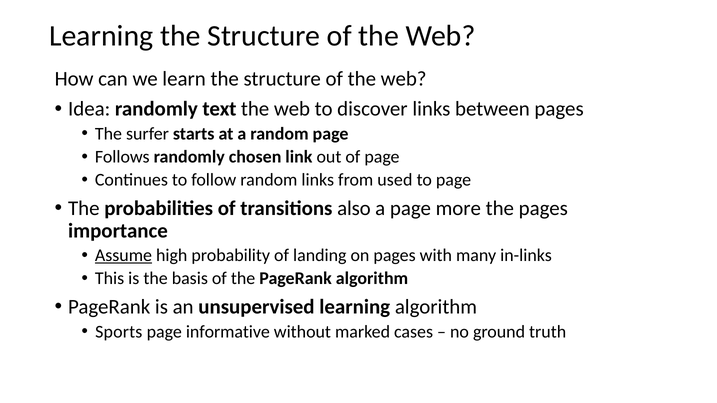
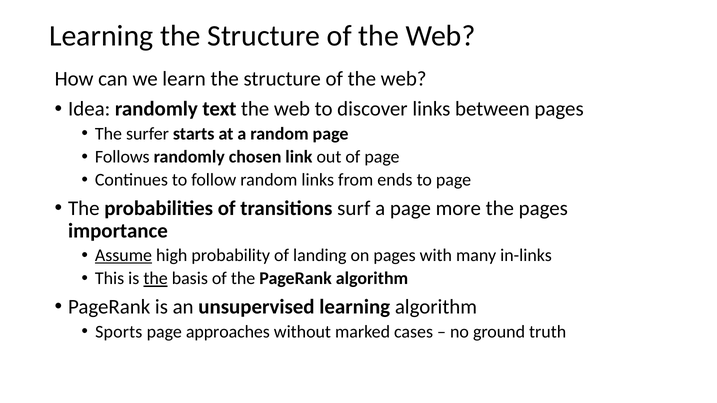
used: used -> ends
also: also -> surf
the at (156, 279) underline: none -> present
informative: informative -> approaches
